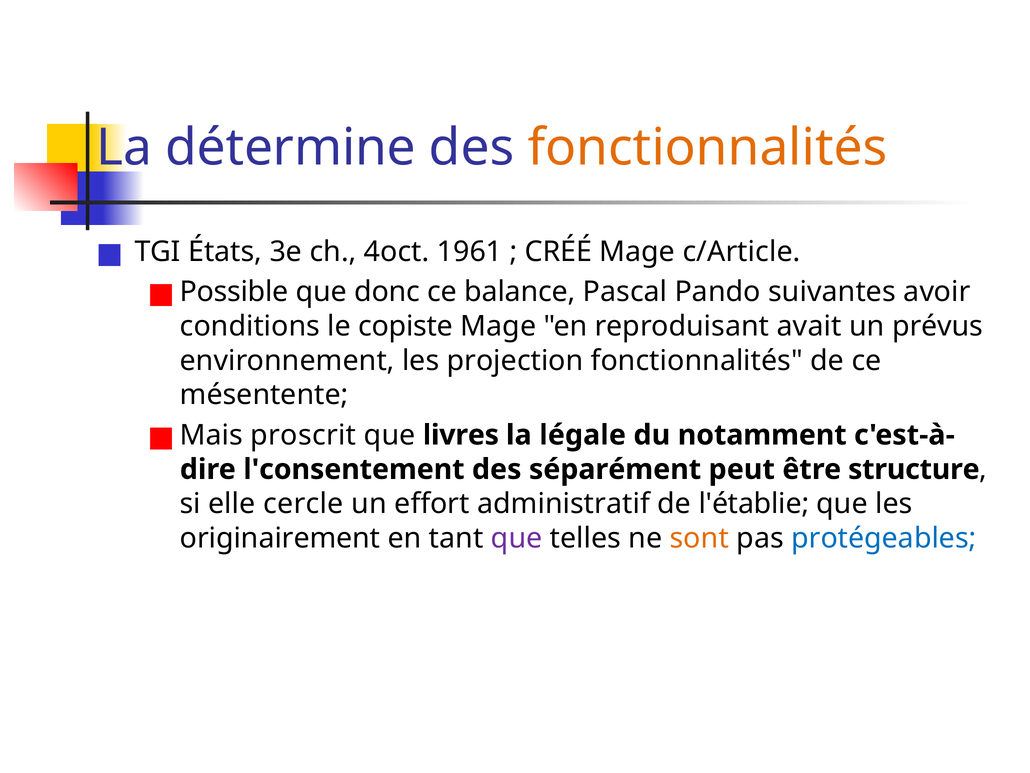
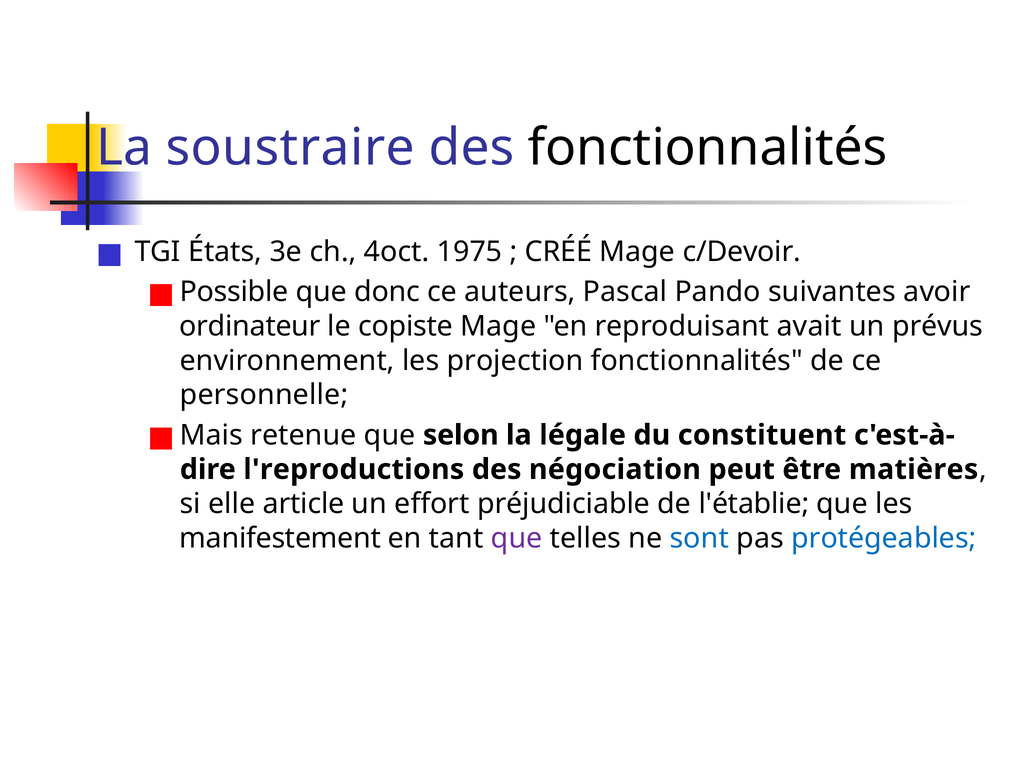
détermine: détermine -> soustraire
fonctionnalités at (707, 148) colour: orange -> black
1961: 1961 -> 1975
c/Article: c/Article -> c/Devoir
balance: balance -> auteurs
conditions: conditions -> ordinateur
mésentente: mésentente -> personnelle
proscrit: proscrit -> retenue
livres: livres -> selon
notamment: notamment -> constituent
l'consentement: l'consentement -> l'reproductions
séparément: séparément -> négociation
structure: structure -> matières
cercle: cercle -> article
administratif: administratif -> préjudiciable
originairement: originairement -> manifestement
sont colour: orange -> blue
